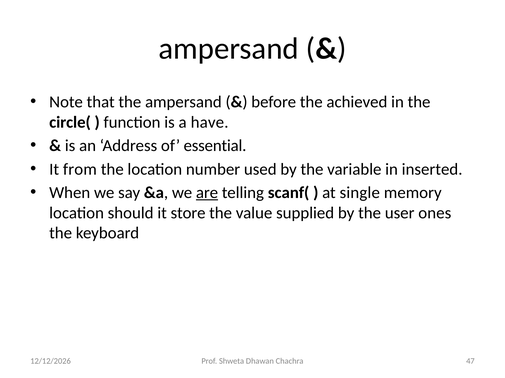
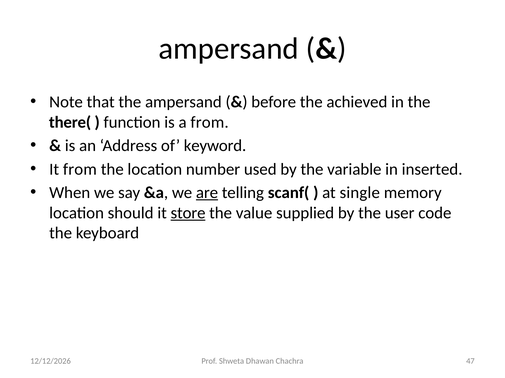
circle(: circle( -> there(
a have: have -> from
essential: essential -> keyword
store underline: none -> present
ones: ones -> code
